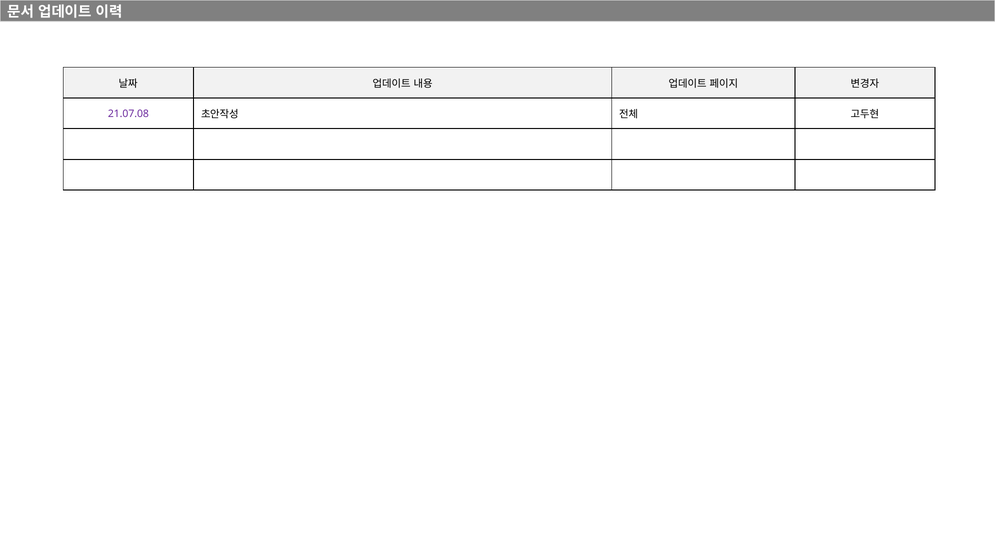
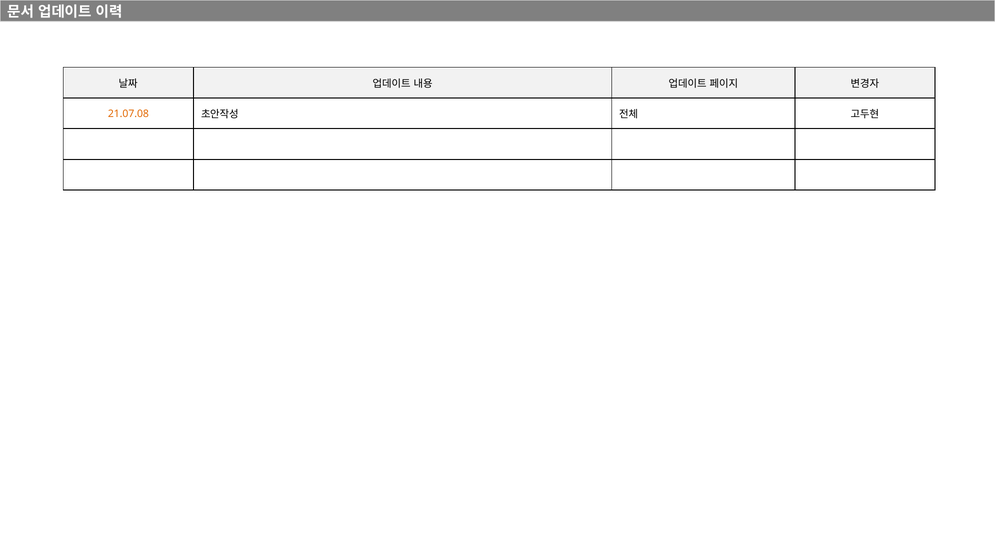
21.07.08 colour: purple -> orange
